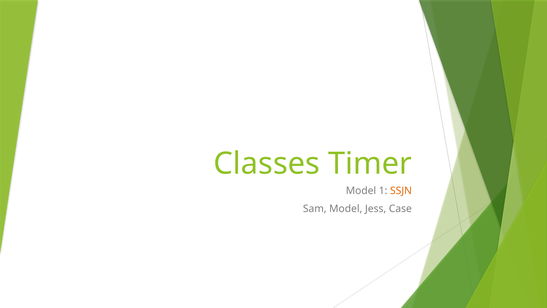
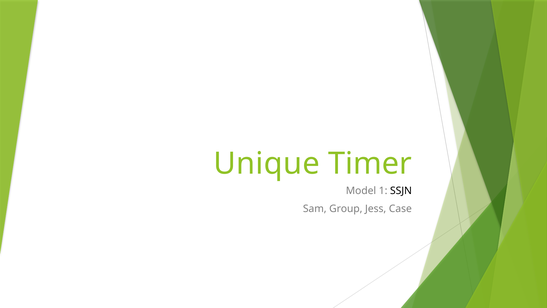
Classes: Classes -> Unique
SSJN colour: orange -> black
Sam Model: Model -> Group
